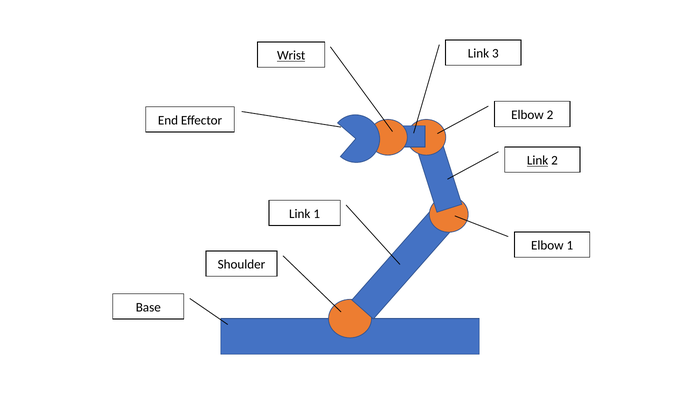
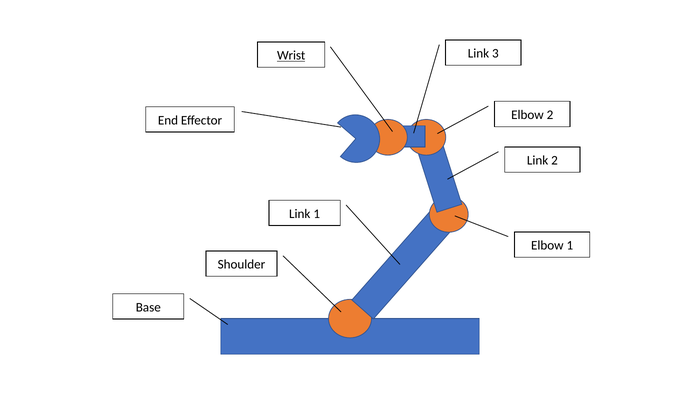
Link at (538, 160) underline: present -> none
